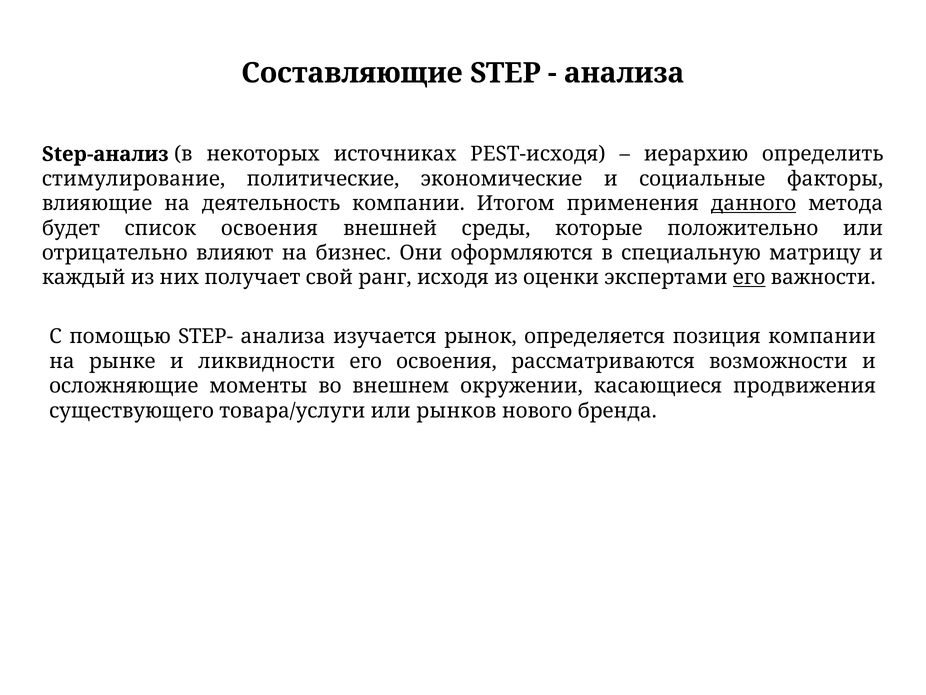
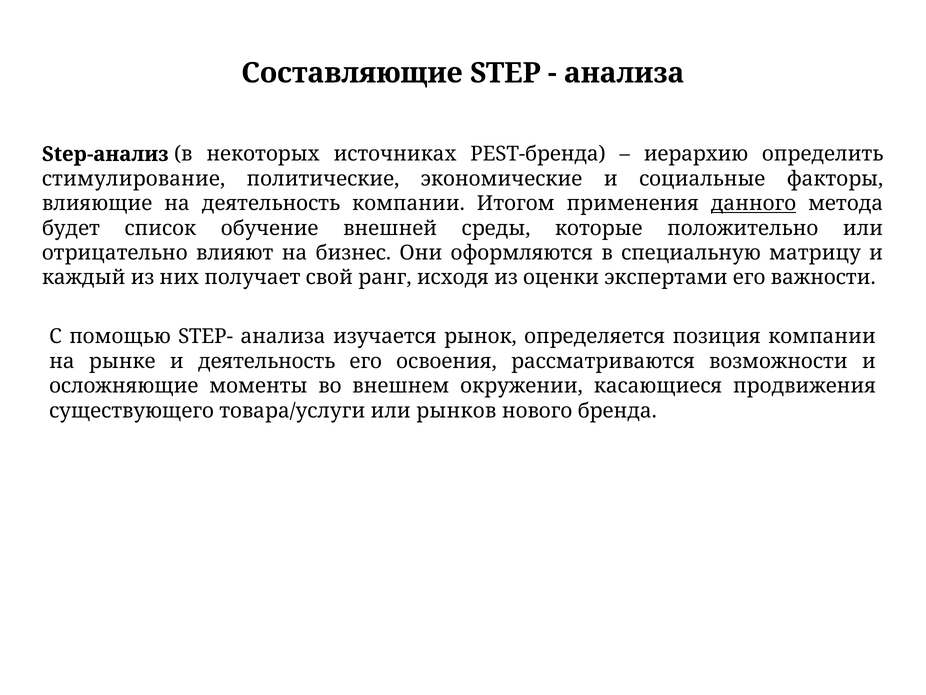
PEST-исходя: PEST-исходя -> PEST-бренда
список освоения: освоения -> обучение
его at (749, 277) underline: present -> none
и ликвидности: ликвидности -> деятельность
